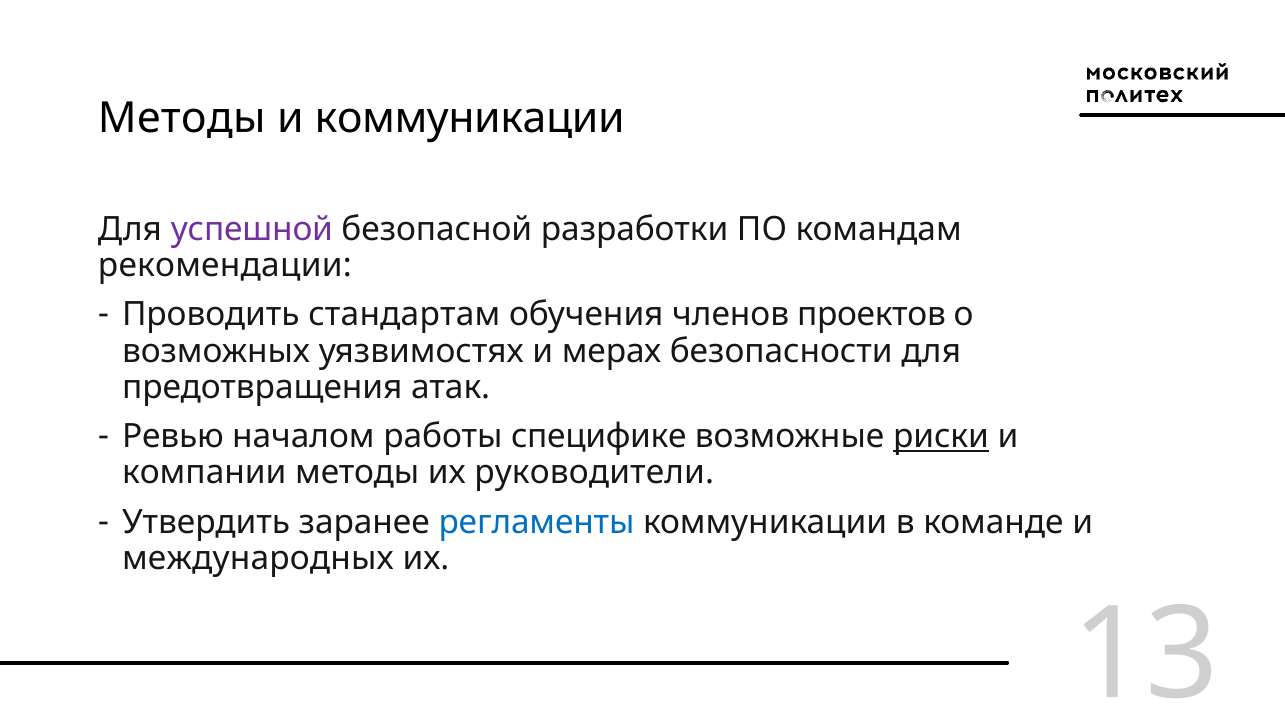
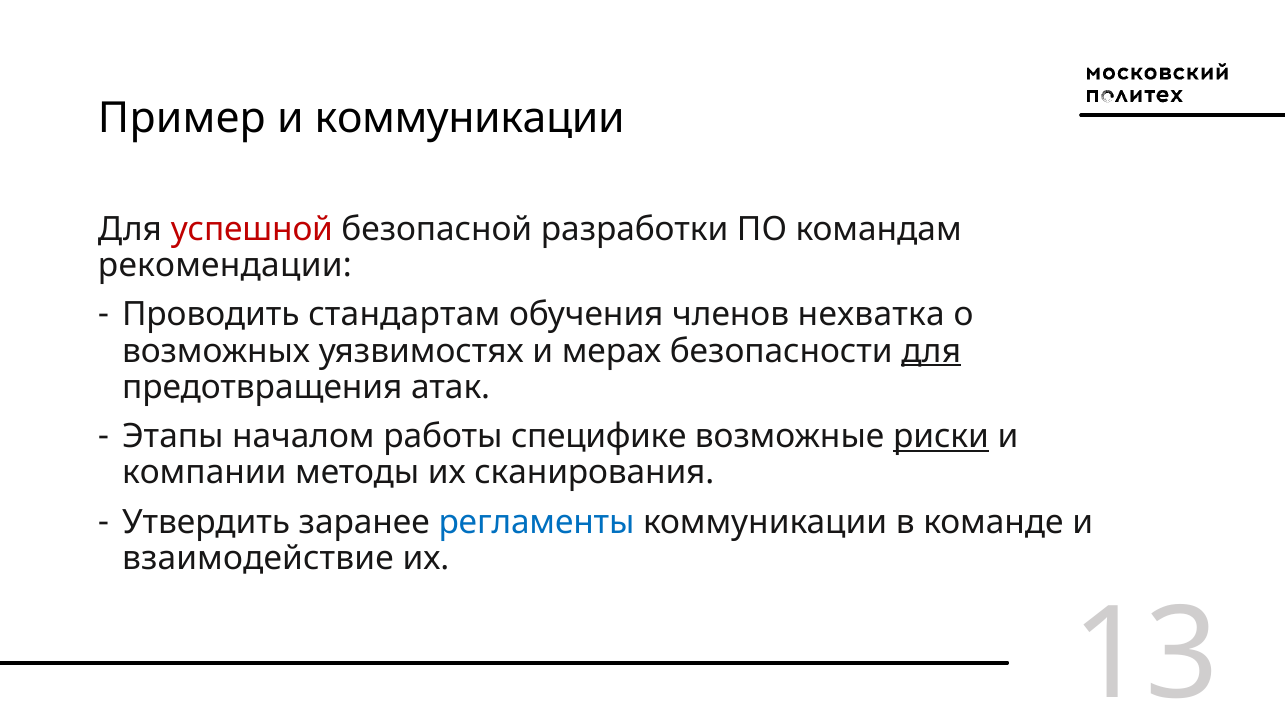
Методы at (182, 118): Методы -> Пример
успешной colour: purple -> red
проектов: проектов -> нехватка
для at (931, 351) underline: none -> present
Ревью: Ревью -> Этапы
руководители: руководители -> сканирования
международных: международных -> взаимодействие
